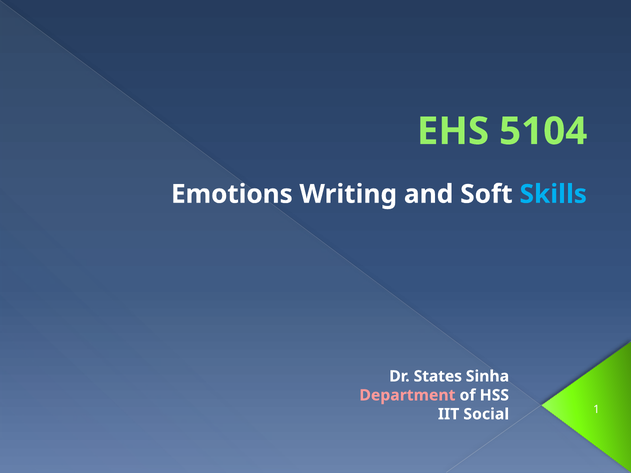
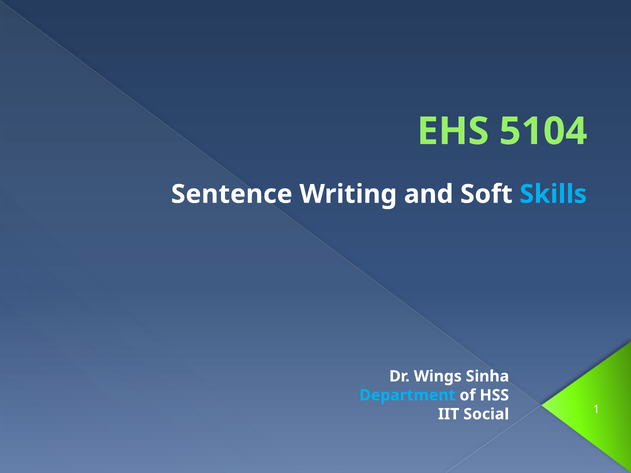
Emotions: Emotions -> Sentence
States: States -> Wings
Department colour: pink -> light blue
